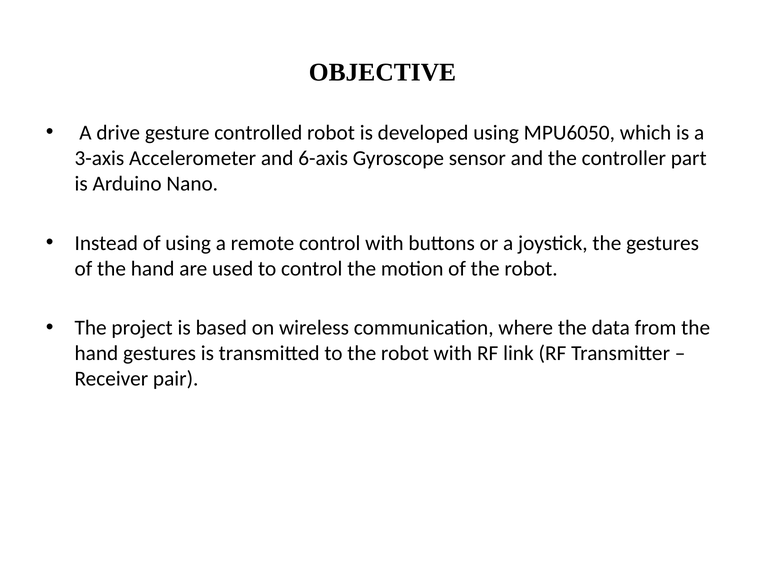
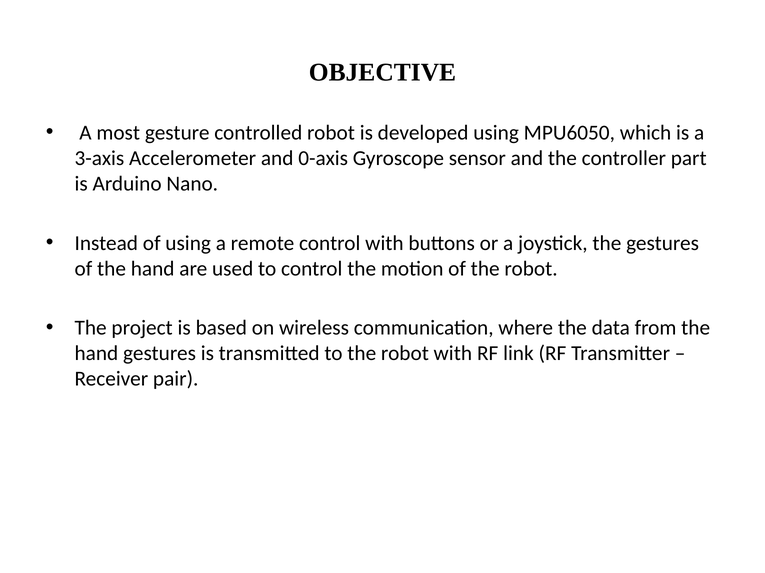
drive: drive -> most
6-axis: 6-axis -> 0-axis
